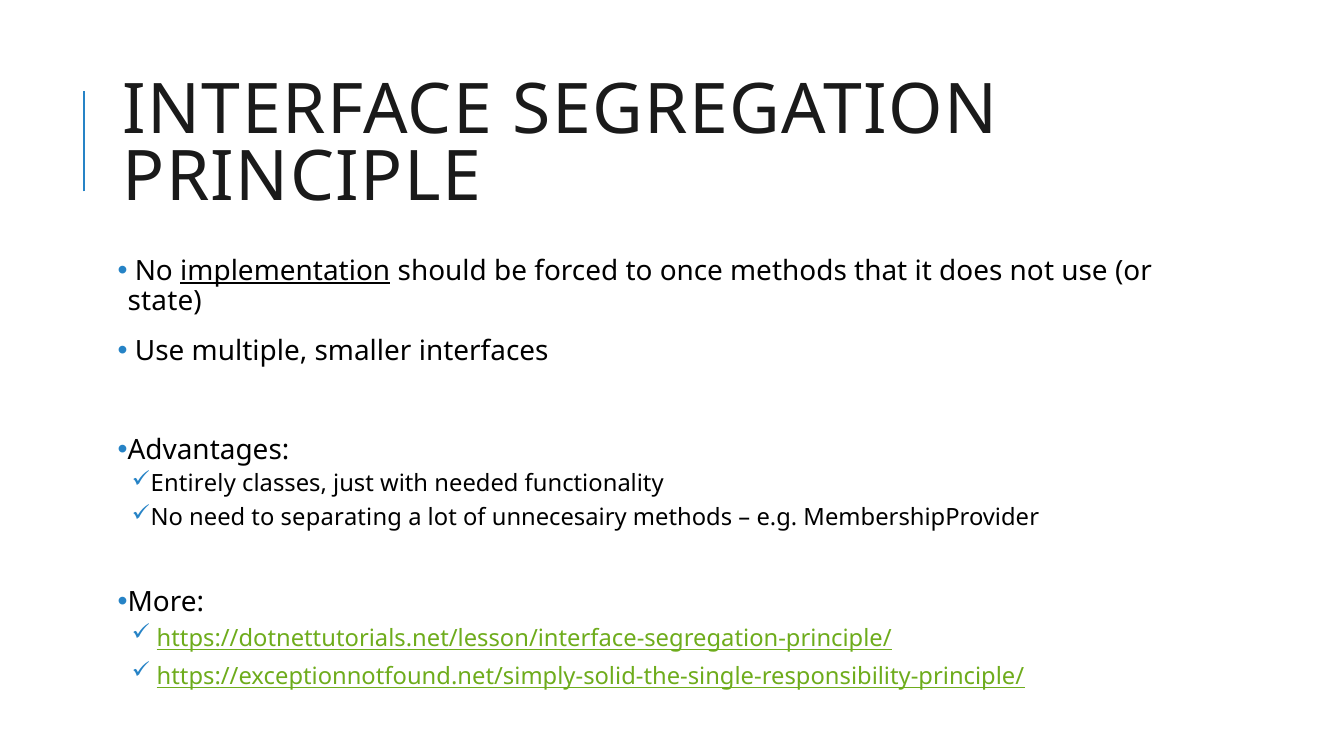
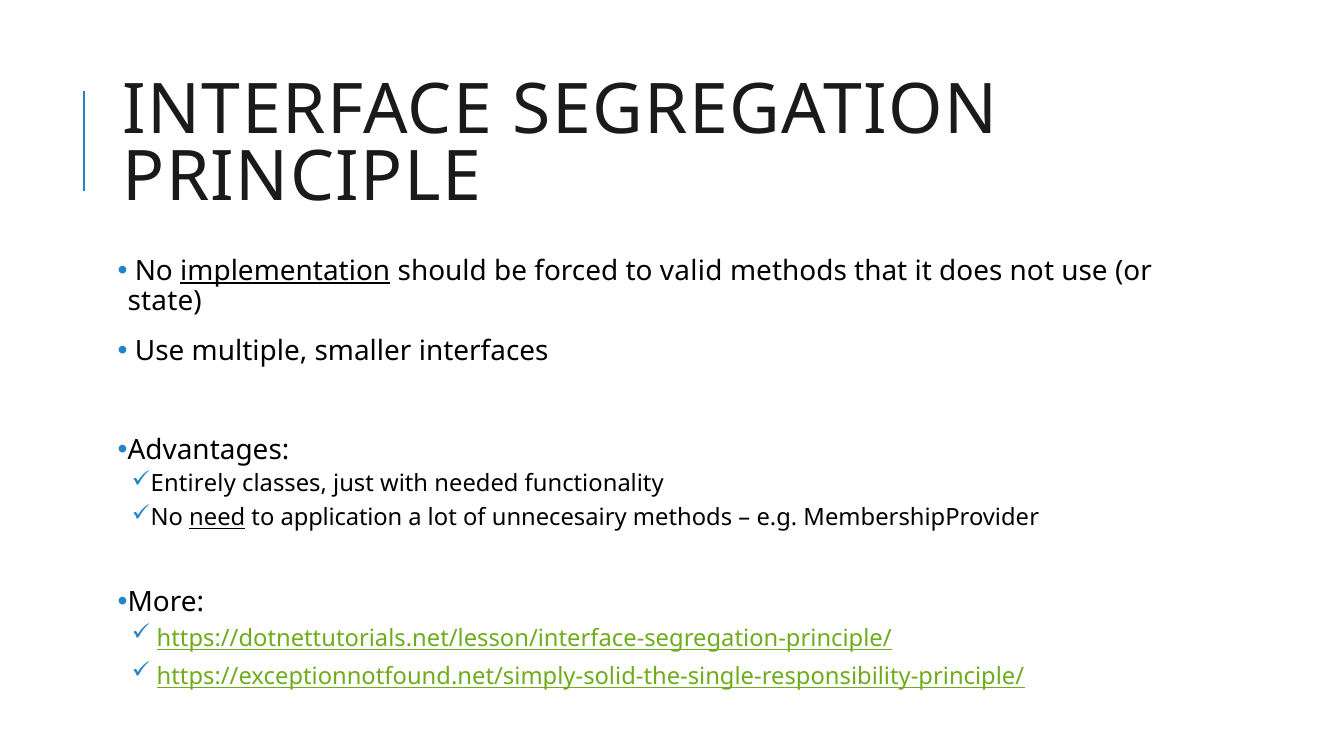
once: once -> valid
need underline: none -> present
separating: separating -> application
